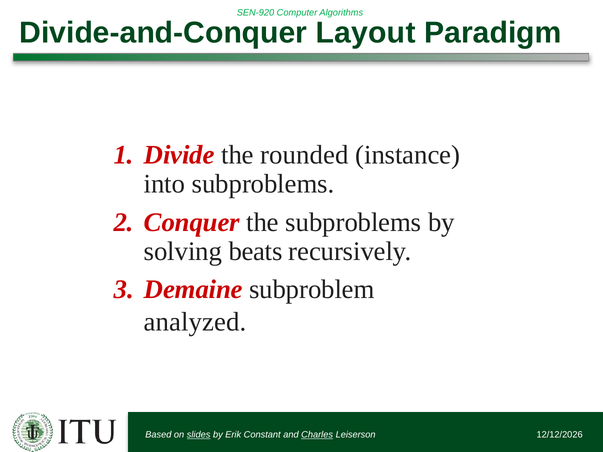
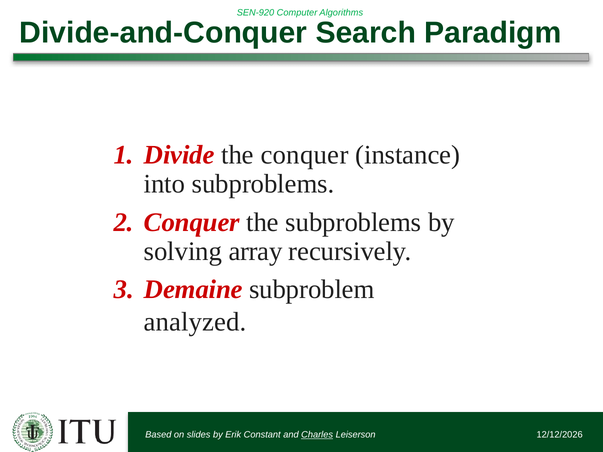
Layout: Layout -> Search
the rounded: rounded -> conquer
beats: beats -> array
slides underline: present -> none
